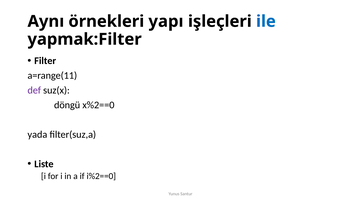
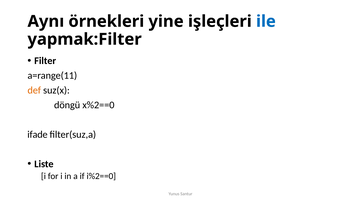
yapı: yapı -> yine
def colour: purple -> orange
yada: yada -> ifade
